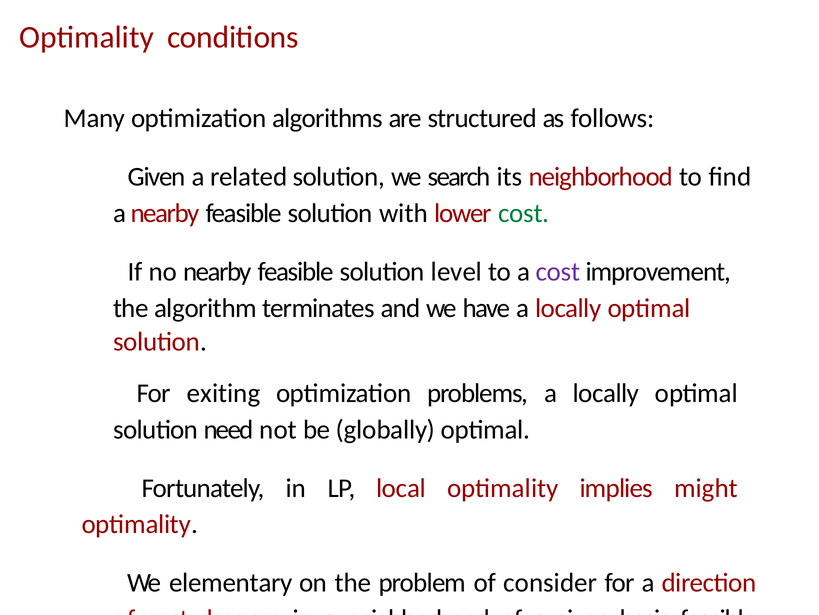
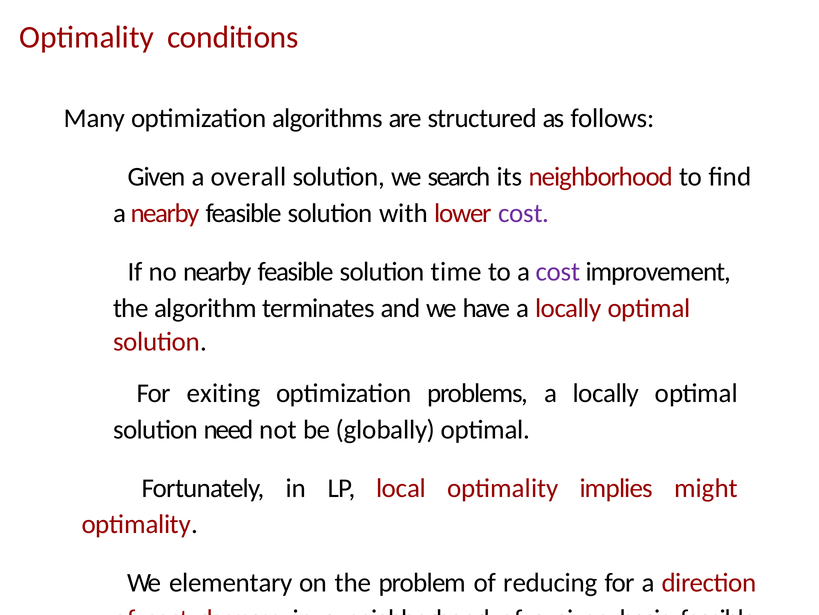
related: related -> overall
cost at (524, 213) colour: green -> purple
level: level -> time
consider: consider -> reducing
